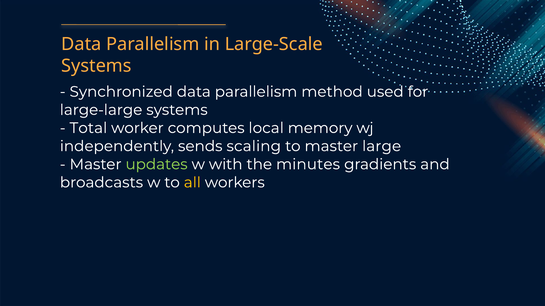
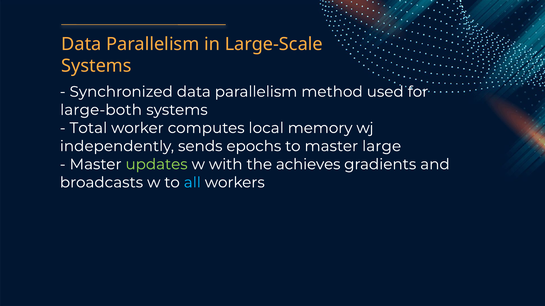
large-large: large-large -> large-both
scaling: scaling -> epochs
minutes: minutes -> achieves
all colour: yellow -> light blue
